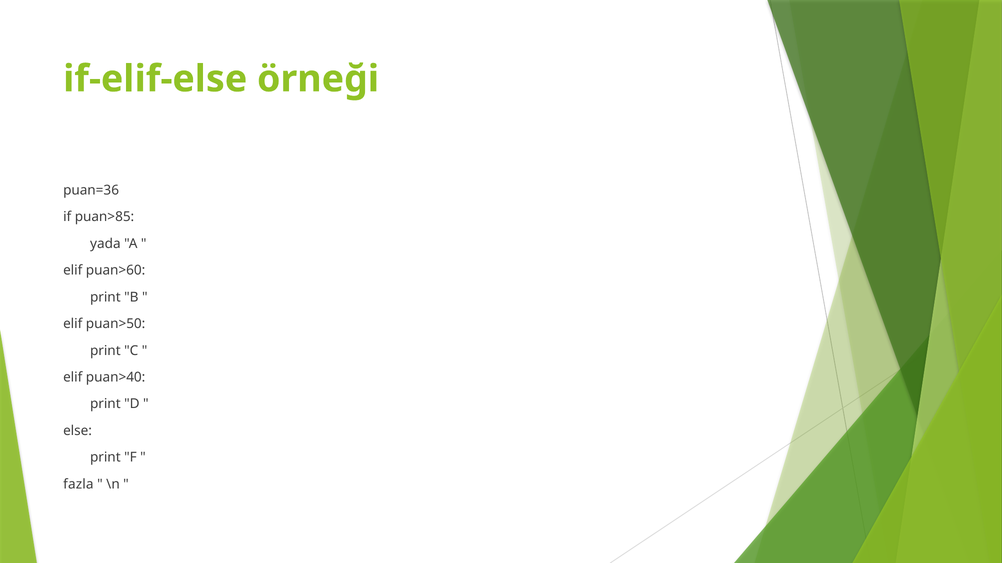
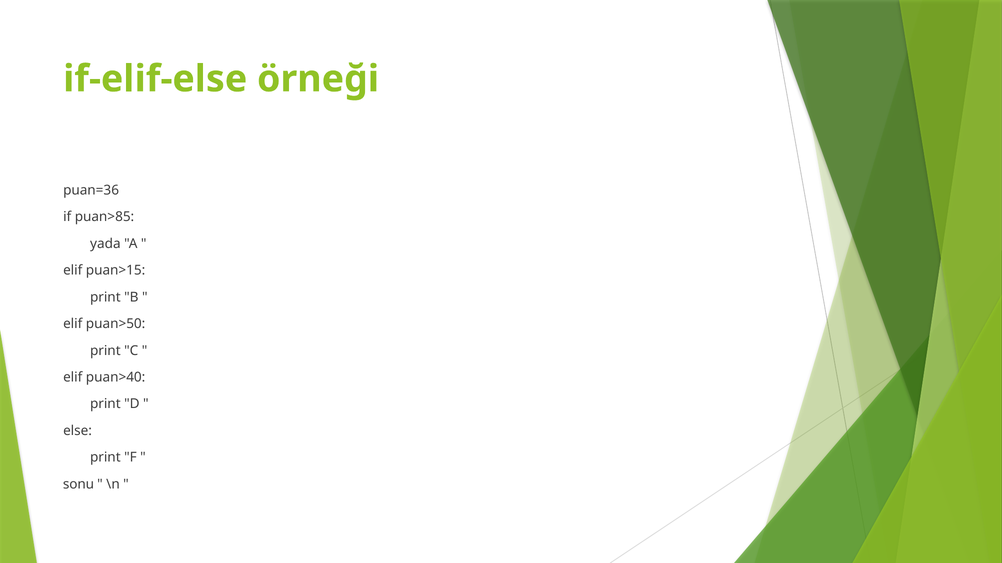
puan>60: puan>60 -> puan>15
fazla: fazla -> sonu
